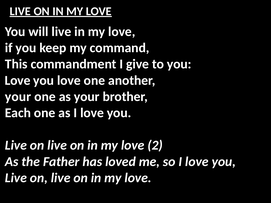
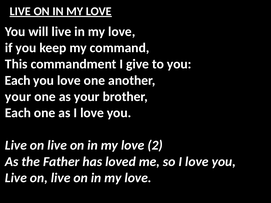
Love at (18, 80): Love -> Each
